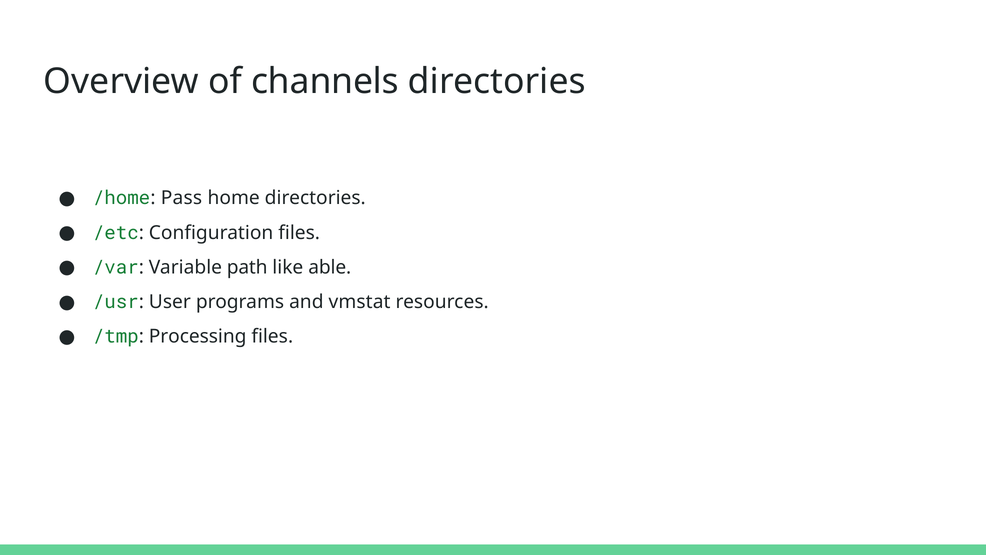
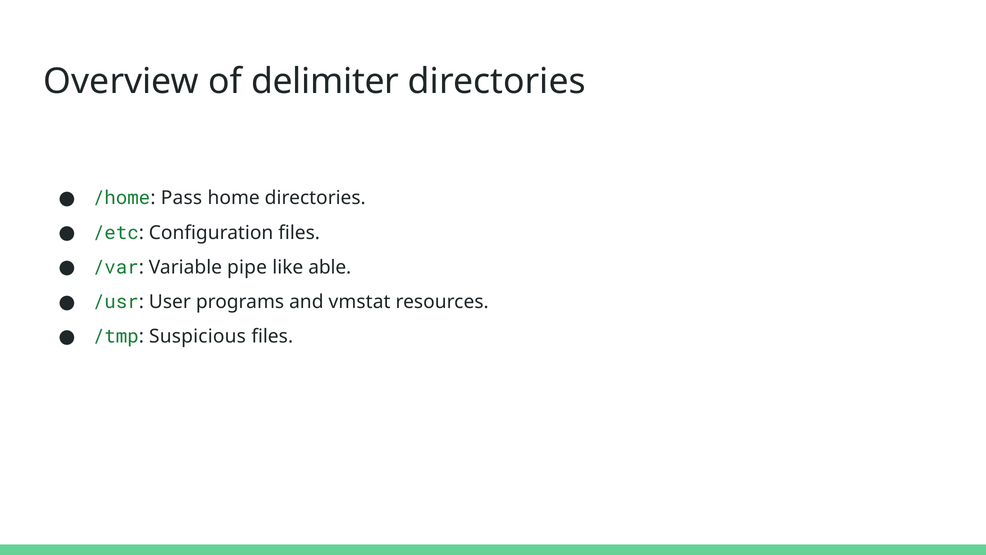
channels: channels -> delimiter
path: path -> pipe
Processing: Processing -> Suspicious
